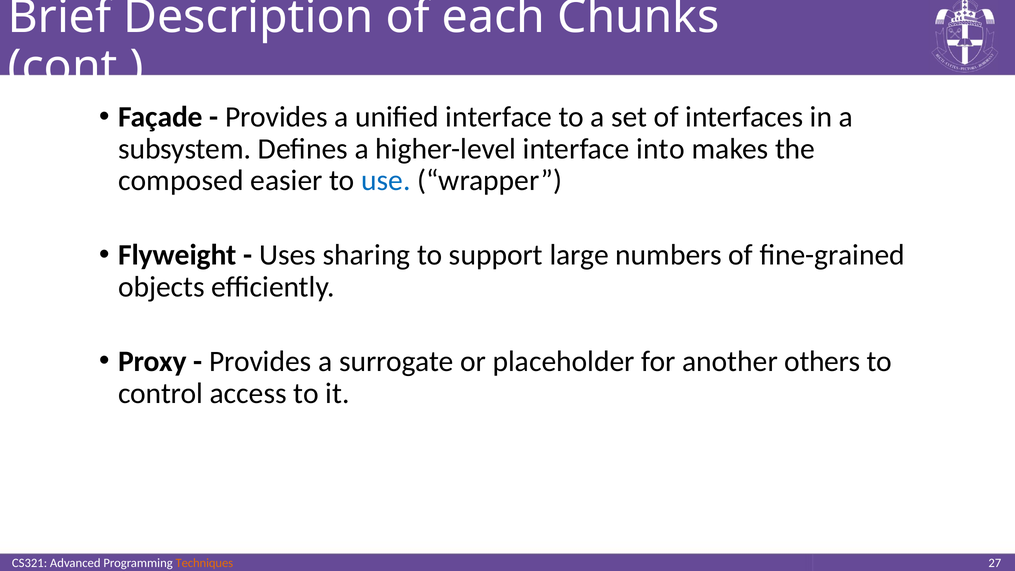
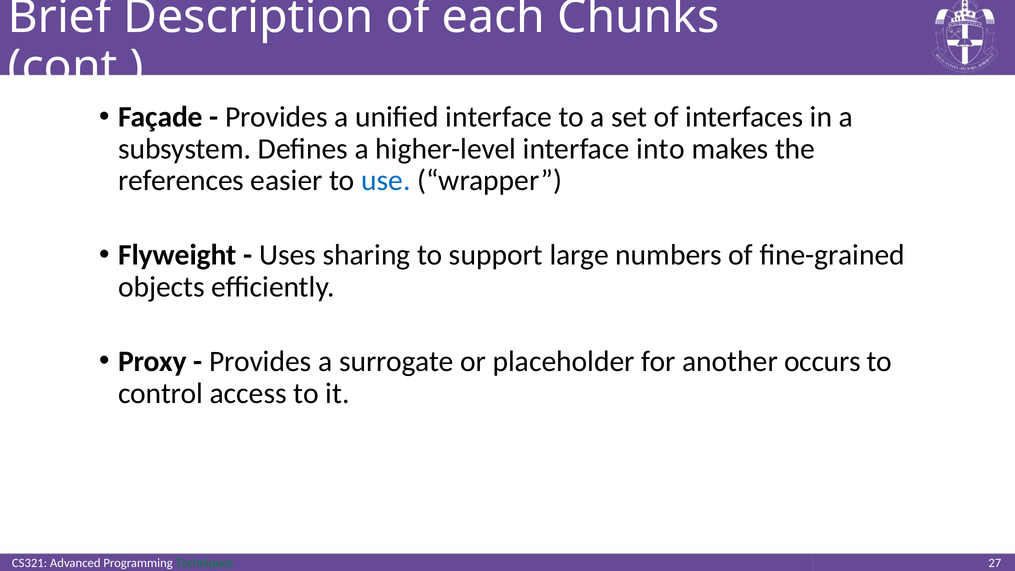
composed: composed -> references
others: others -> occurs
Techniques colour: orange -> green
